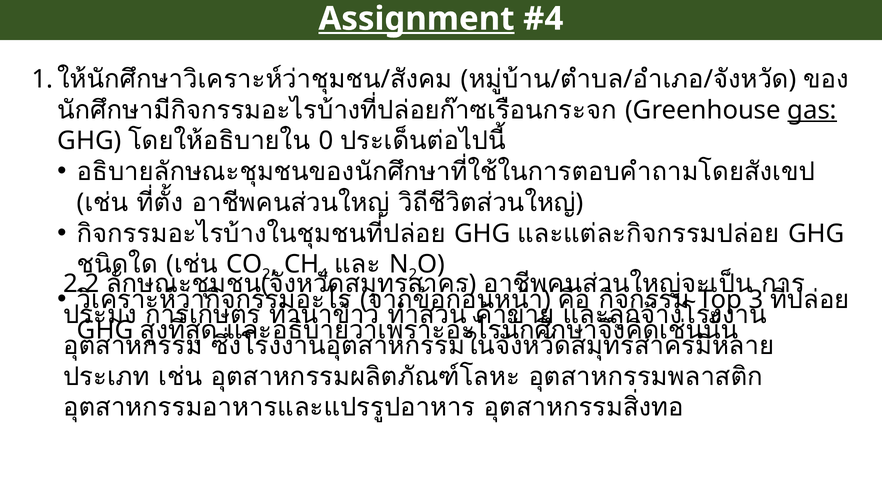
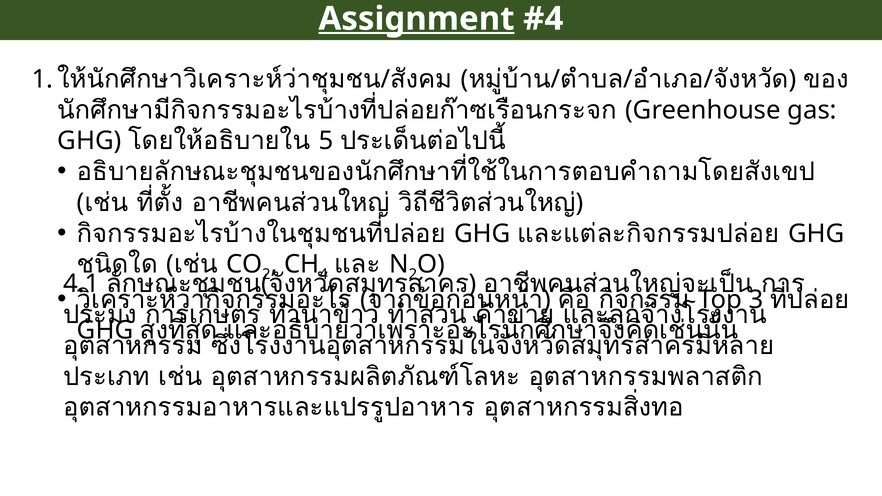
gas underline: present -> none
0: 0 -> 5
2.2: 2.2 -> 4.1
